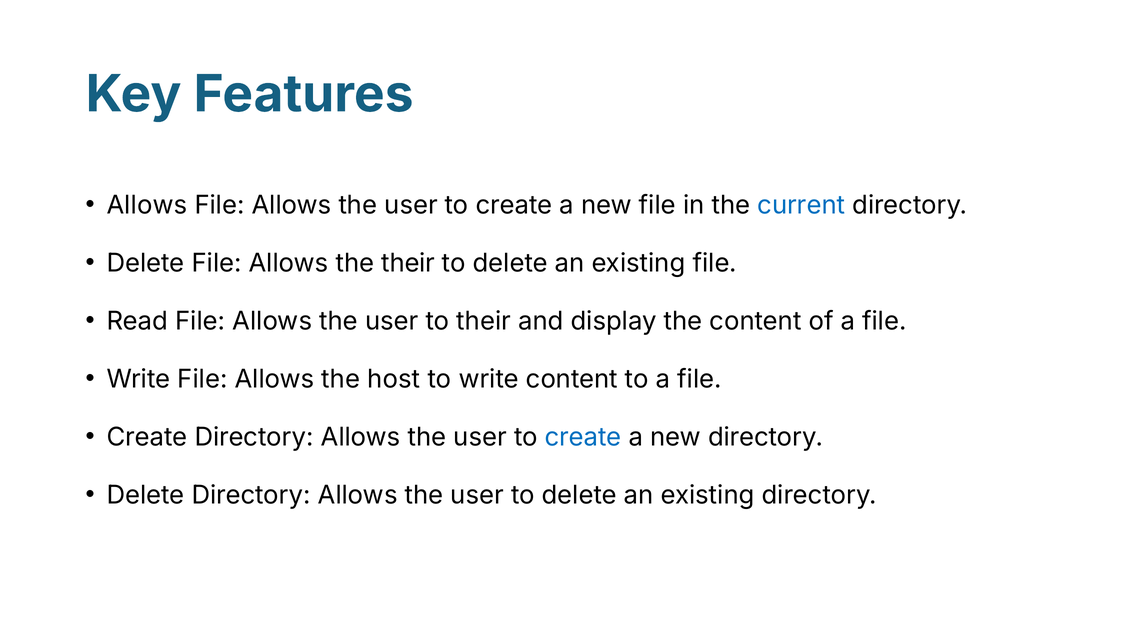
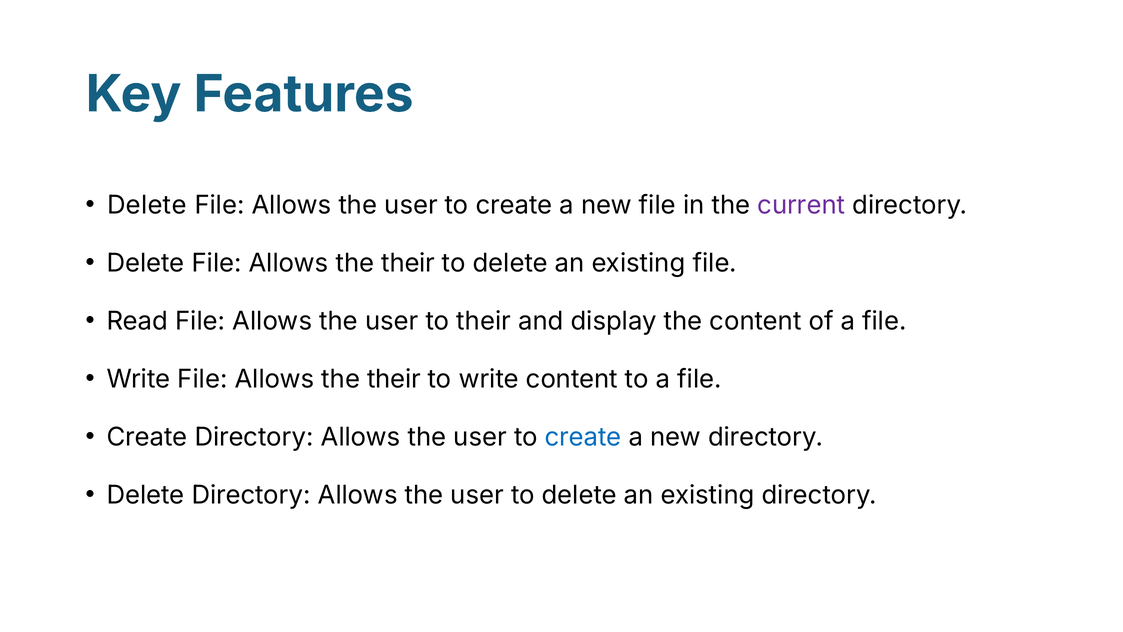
Allows at (147, 205): Allows -> Delete
current colour: blue -> purple
host at (394, 379): host -> their
